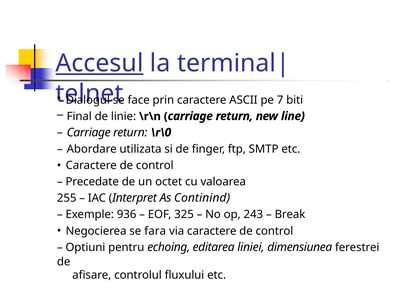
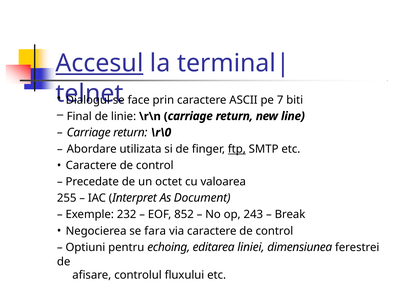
ftp underline: none -> present
Continind: Continind -> Document
936: 936 -> 232
325: 325 -> 852
